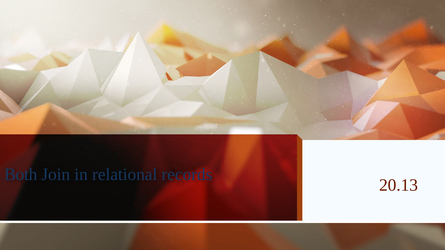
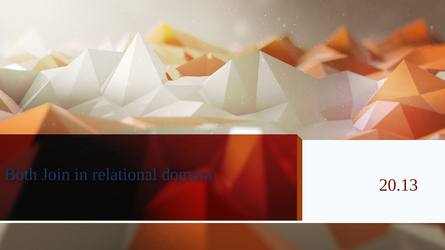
records: records -> domain
